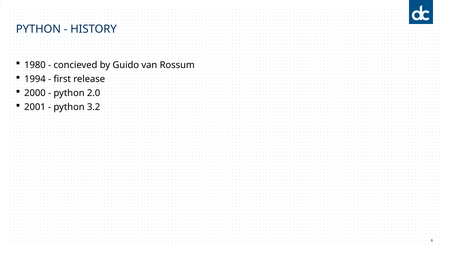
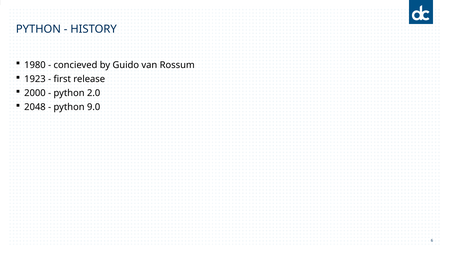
1994: 1994 -> 1923
2001: 2001 -> 2048
3.2: 3.2 -> 9.0
